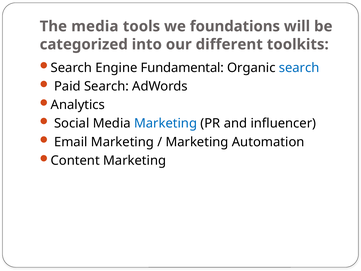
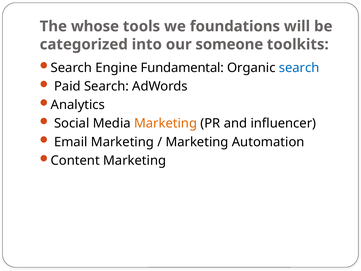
The media: media -> whose
different: different -> someone
Marketing at (166, 123) colour: blue -> orange
